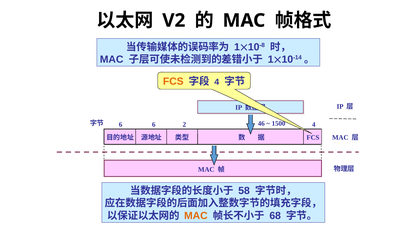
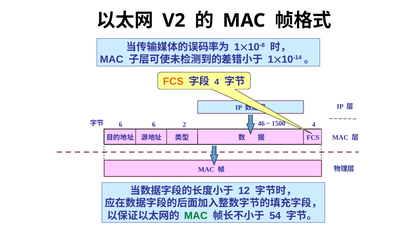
58: 58 -> 12
MAC at (196, 216) colour: orange -> green
68: 68 -> 54
